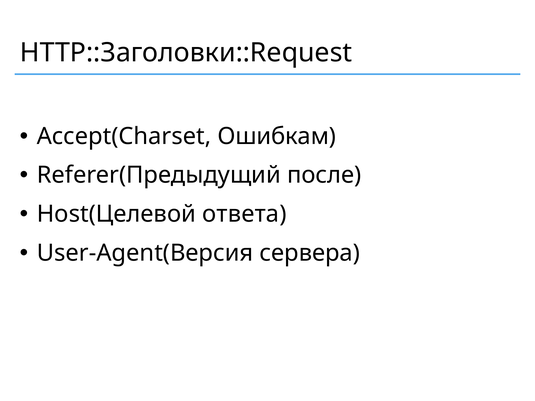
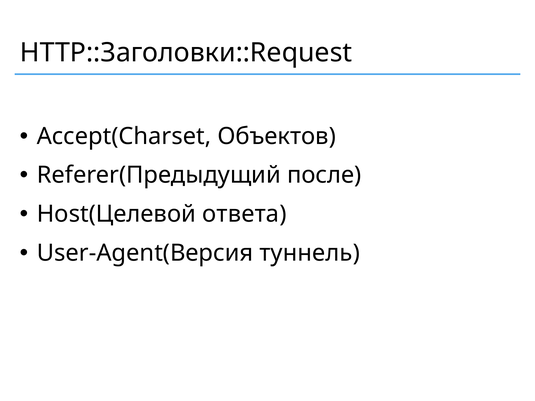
Ошибкам: Ошибкам -> Объектов
сервера: сервера -> туннель
